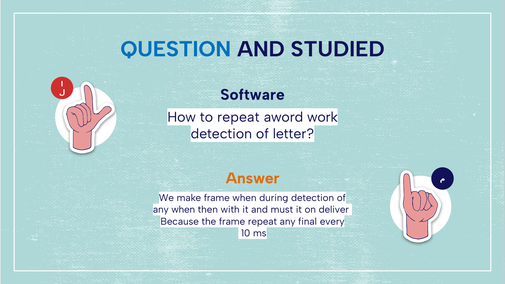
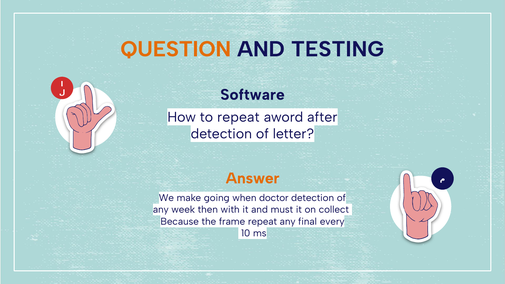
QUESTION colour: blue -> orange
STUDIED: STUDIED -> TESTING
work: work -> after
make frame: frame -> going
during: during -> doctor
any when: when -> week
deliver: deliver -> collect
